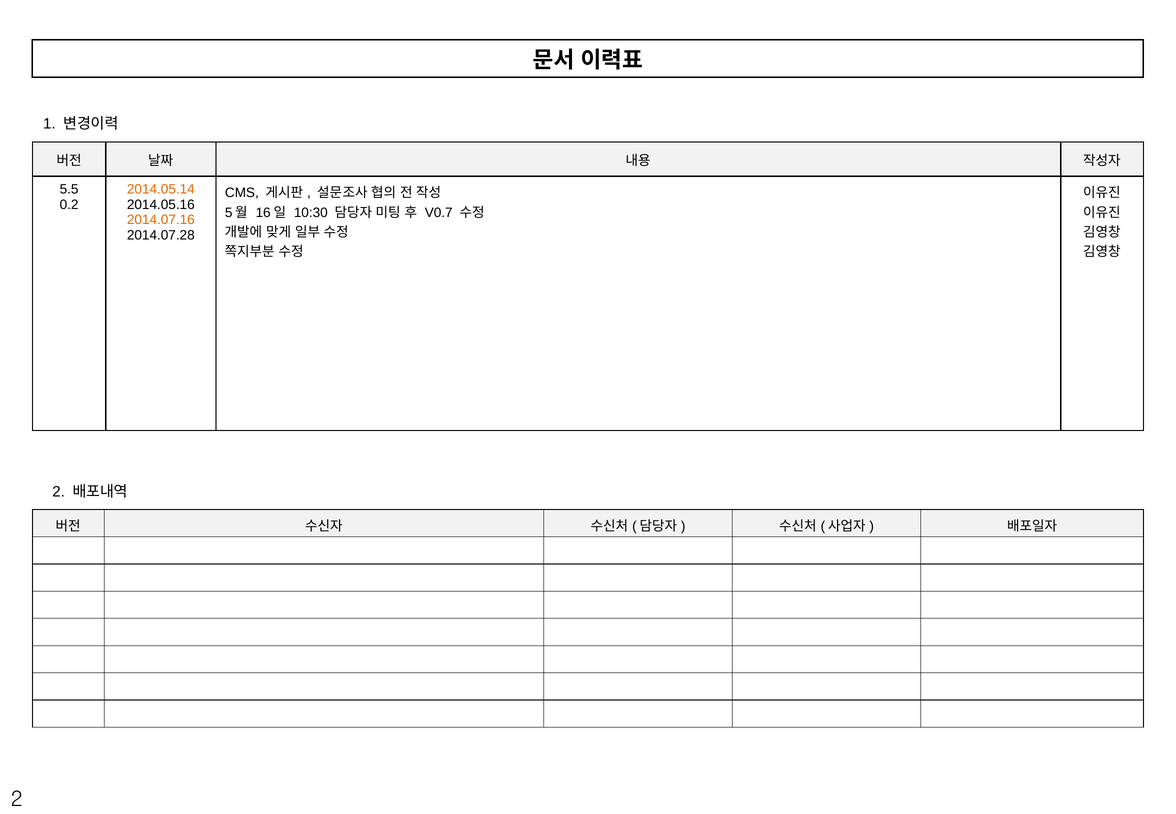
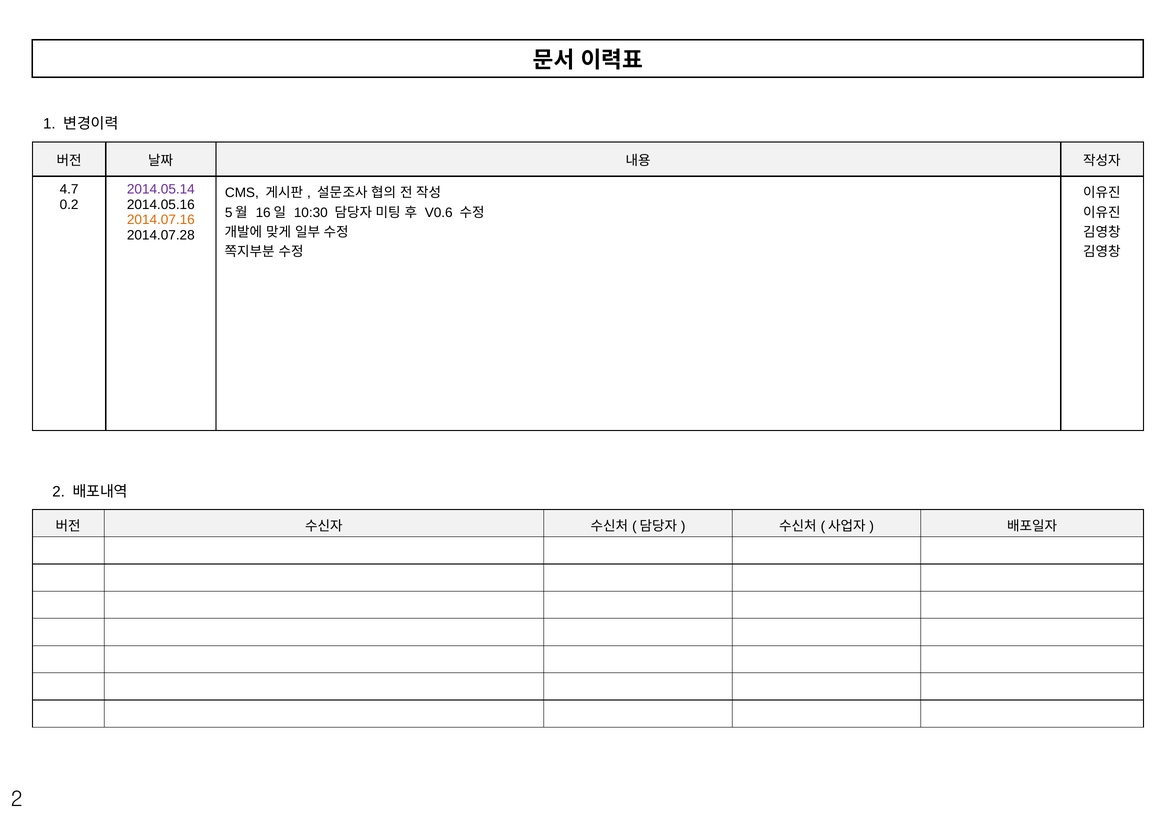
5.5: 5.5 -> 4.7
2014.05.14 colour: orange -> purple
V0.7: V0.7 -> V0.6
